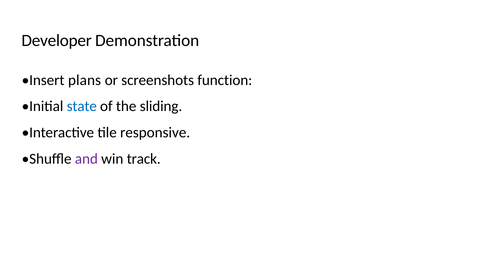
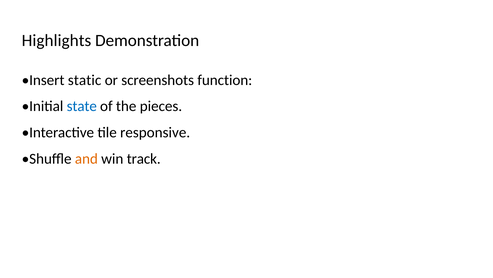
Developer: Developer -> Highlights
plans: plans -> static
sliding: sliding -> pieces
and colour: purple -> orange
